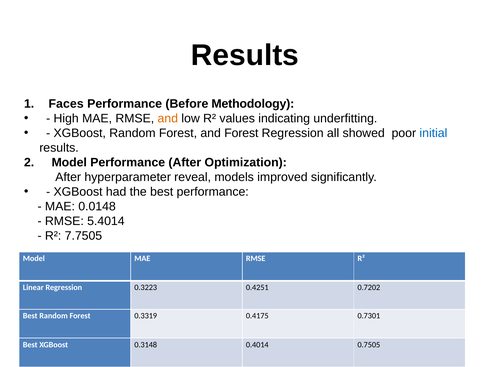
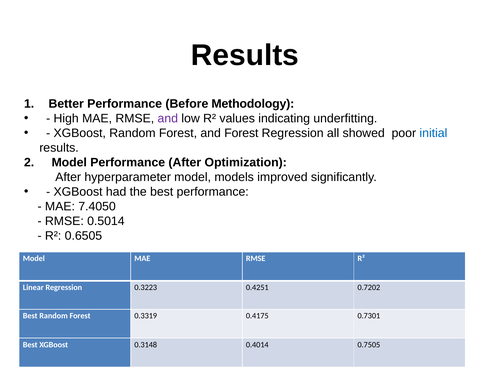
Faces: Faces -> Better
and at (168, 119) colour: orange -> purple
hyperparameter reveal: reveal -> model
0.0148: 0.0148 -> 7.4050
5.4014: 5.4014 -> 0.5014
7.7505: 7.7505 -> 0.6505
